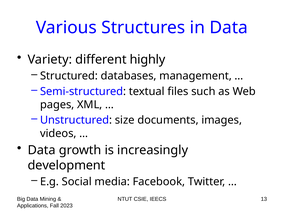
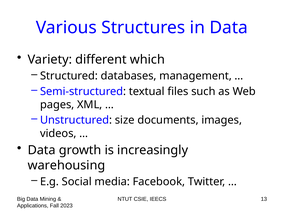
highly: highly -> which
development: development -> warehousing
